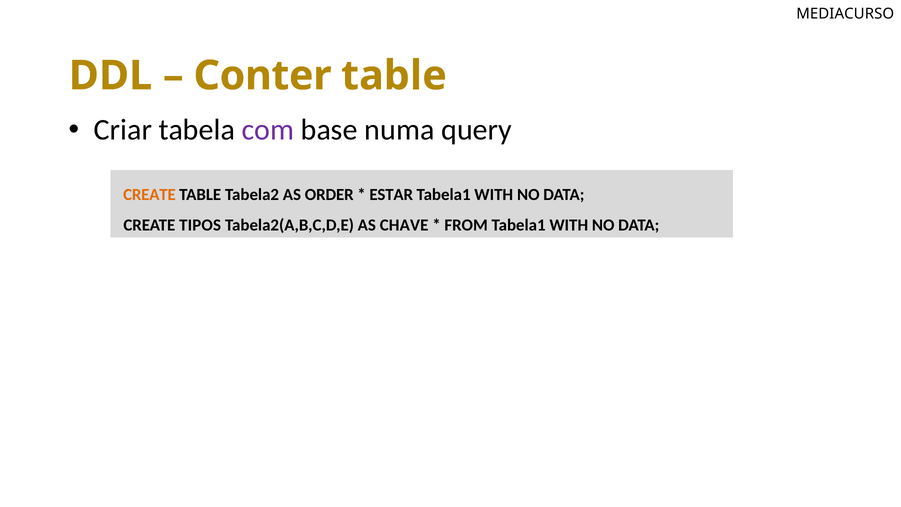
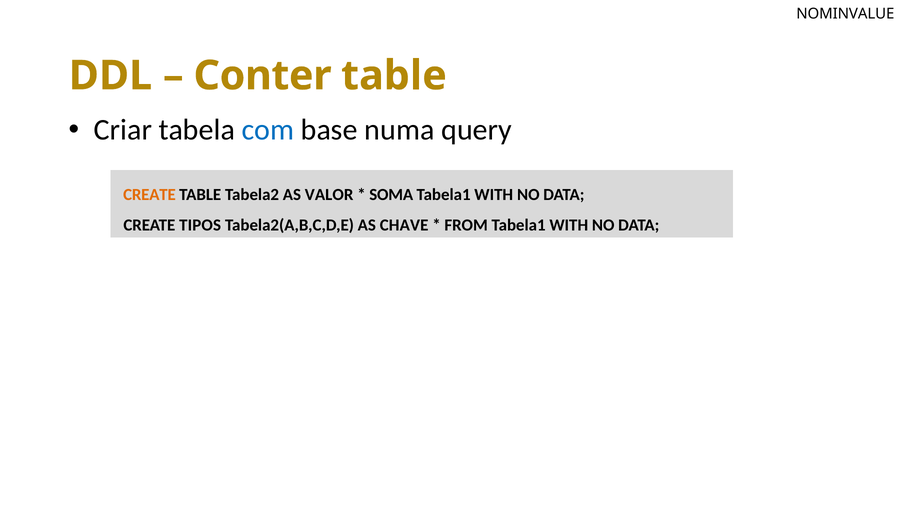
MEDIACURSO: MEDIACURSO -> NOMINVALUE
com colour: purple -> blue
ORDER: ORDER -> VALOR
ESTAR: ESTAR -> SOMA
